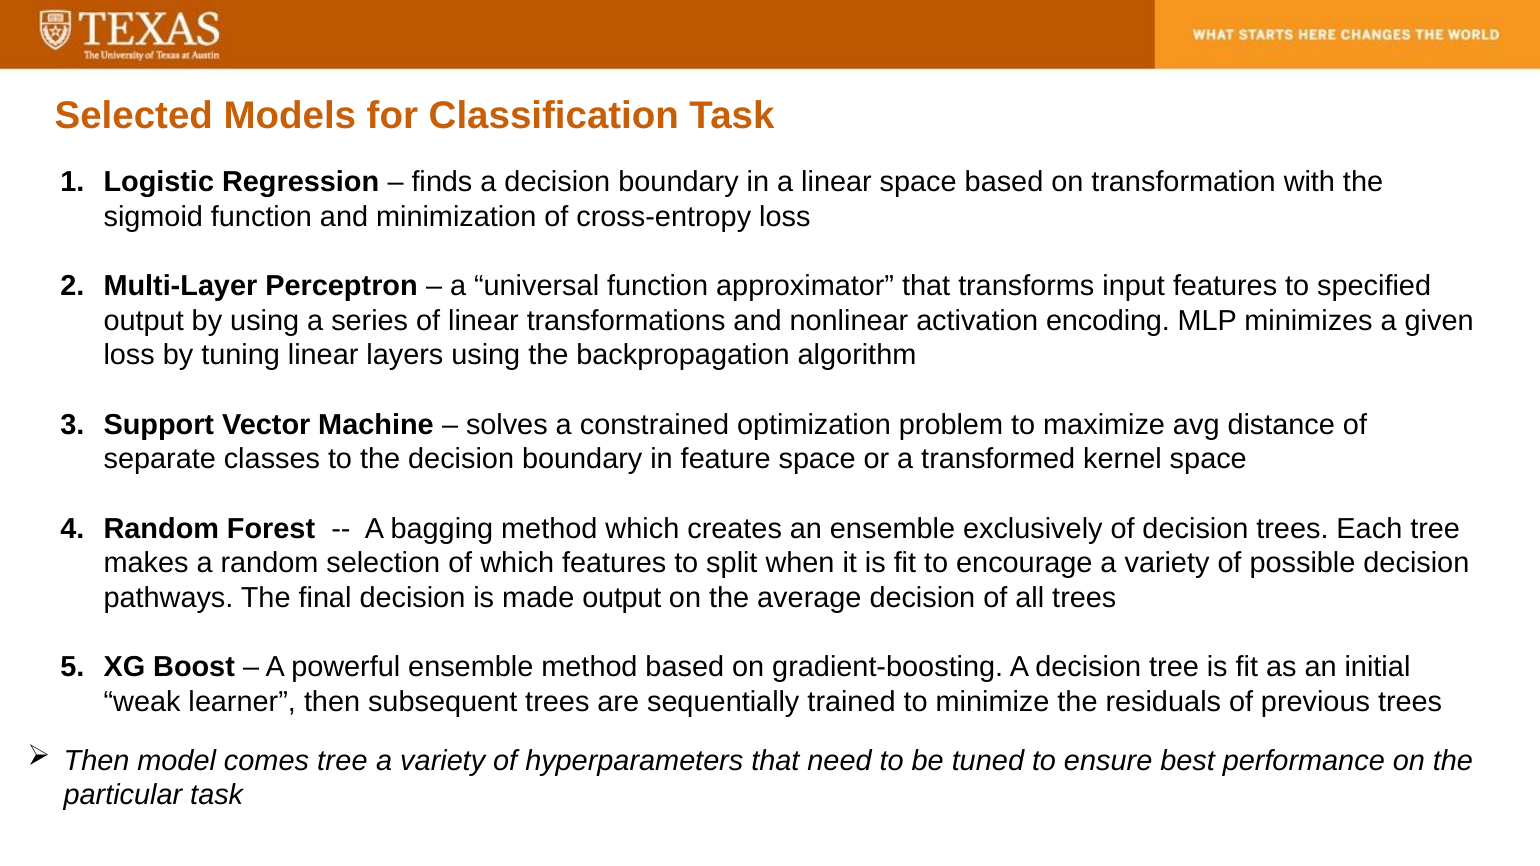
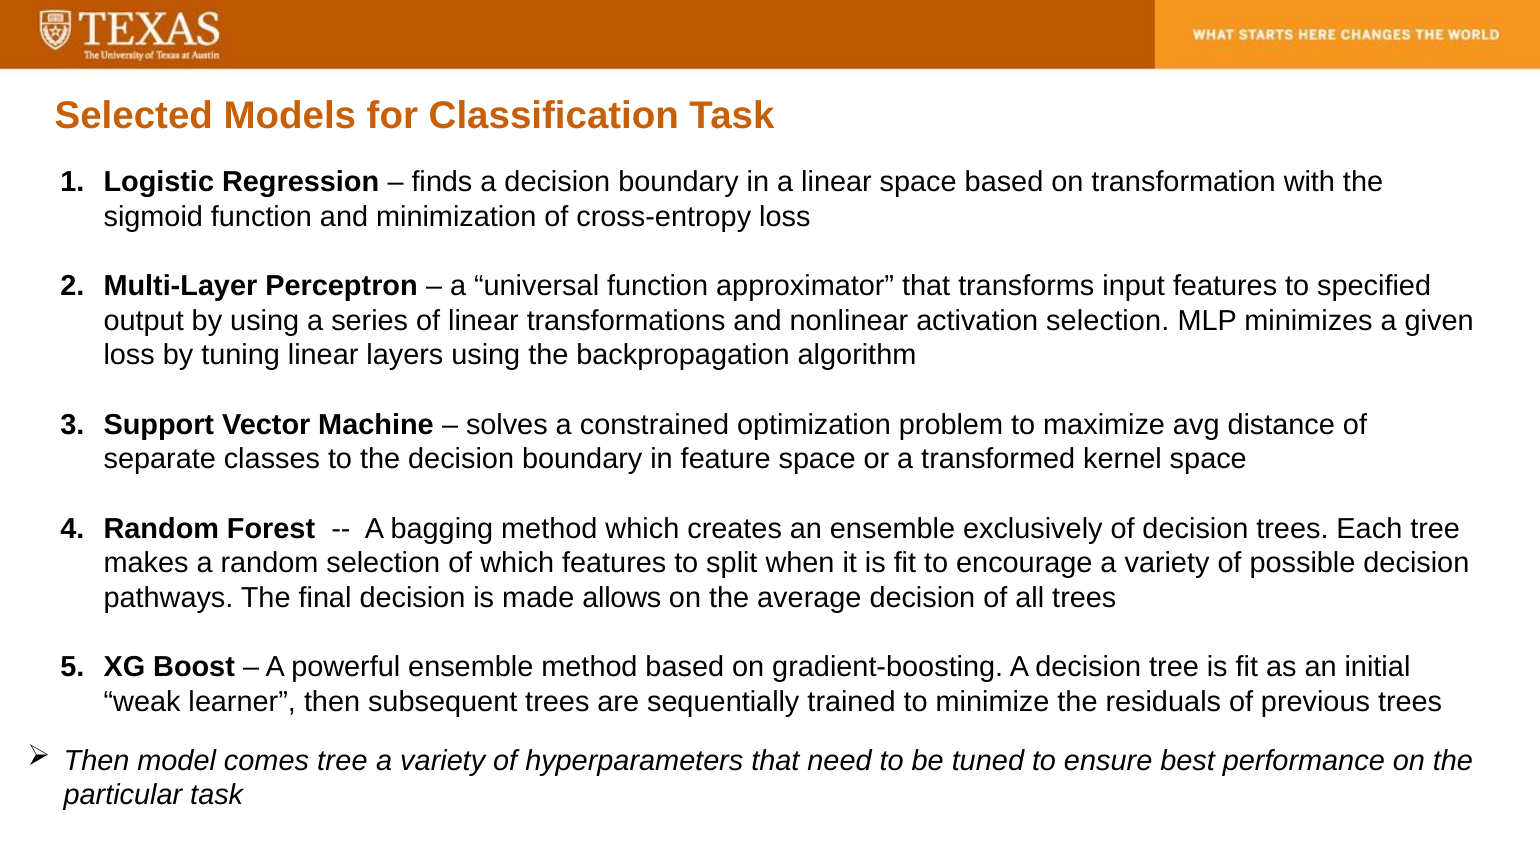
activation encoding: encoding -> selection
made output: output -> allows
